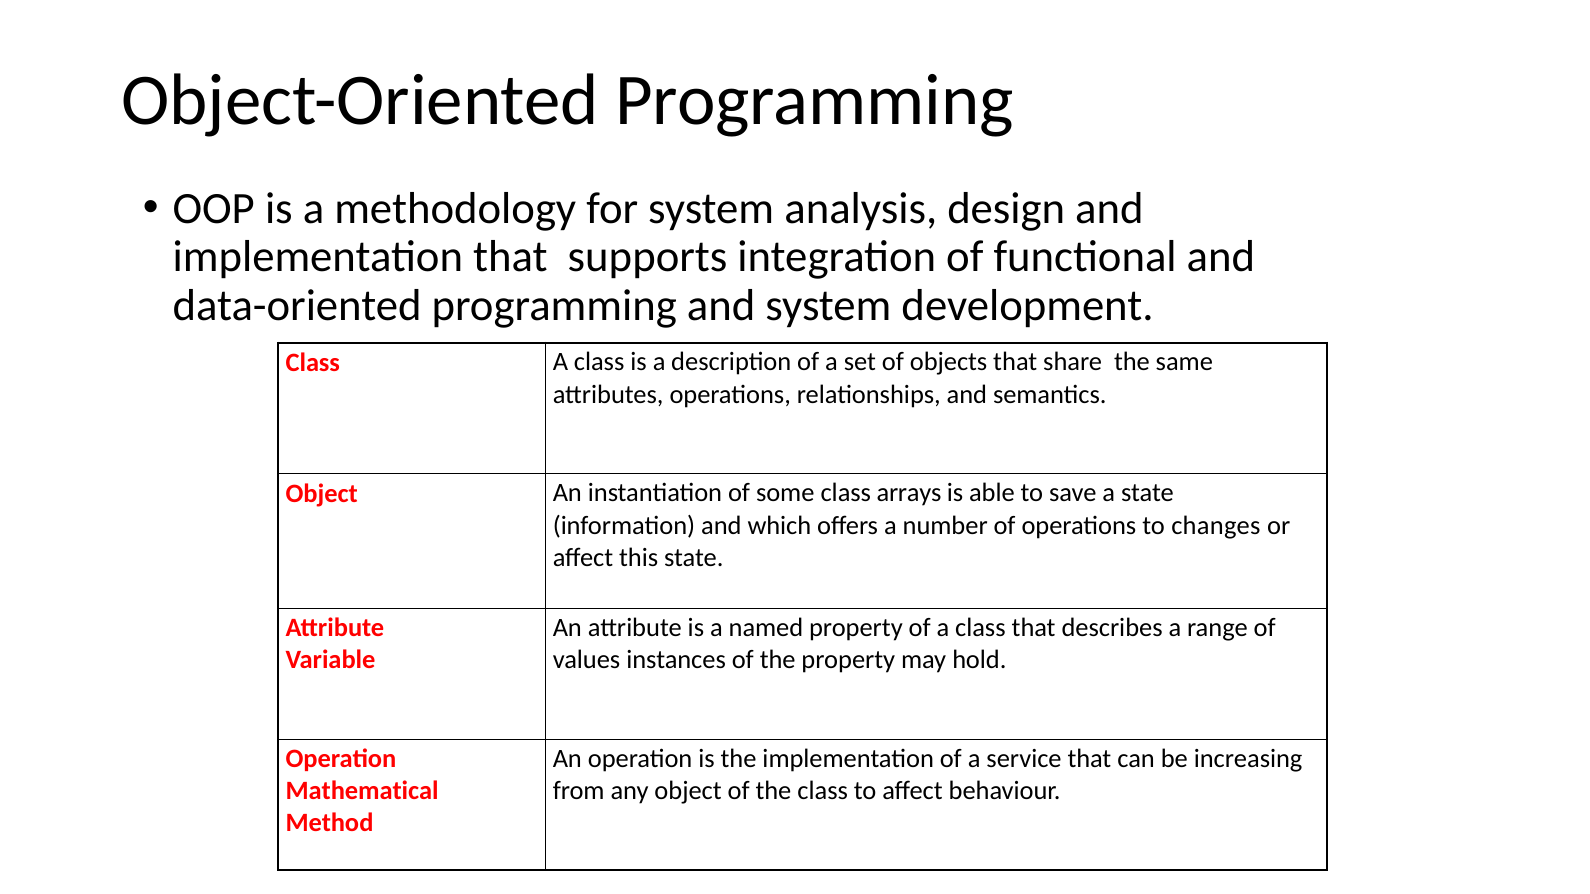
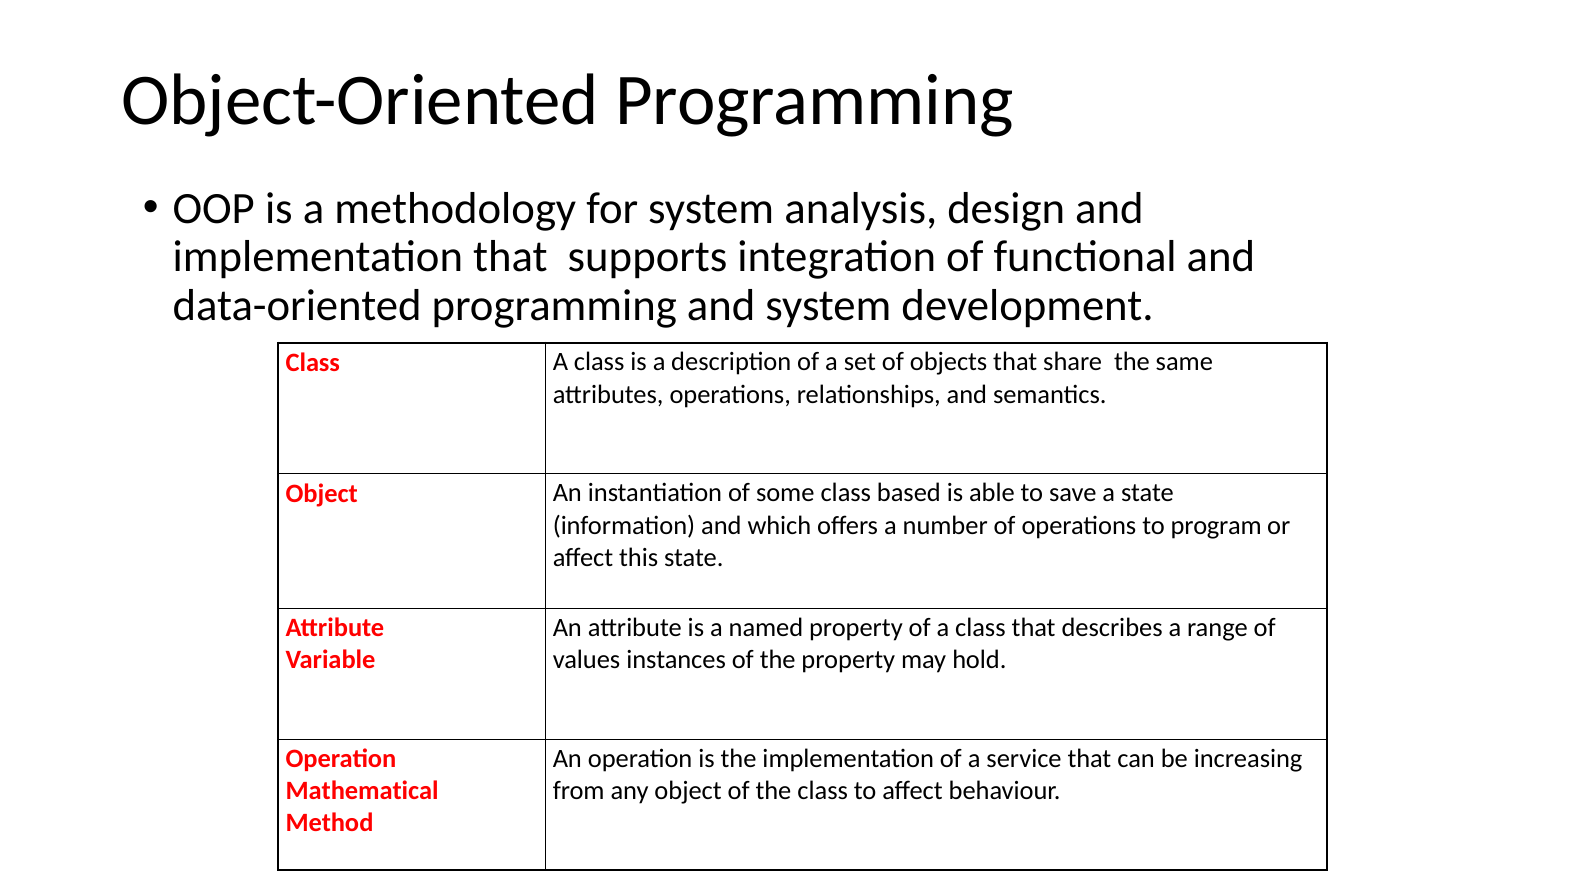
arrays: arrays -> based
changes: changes -> program
